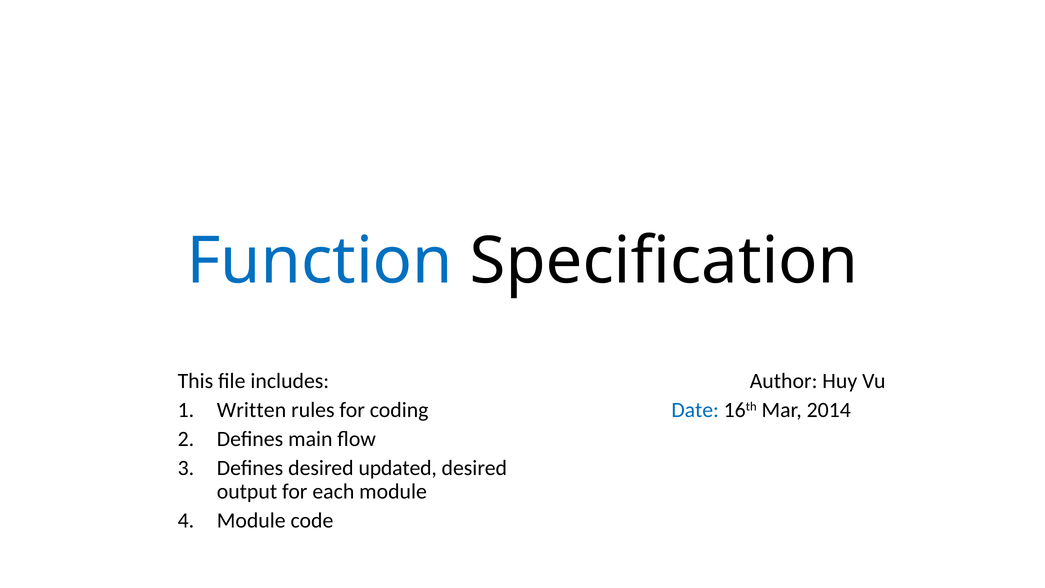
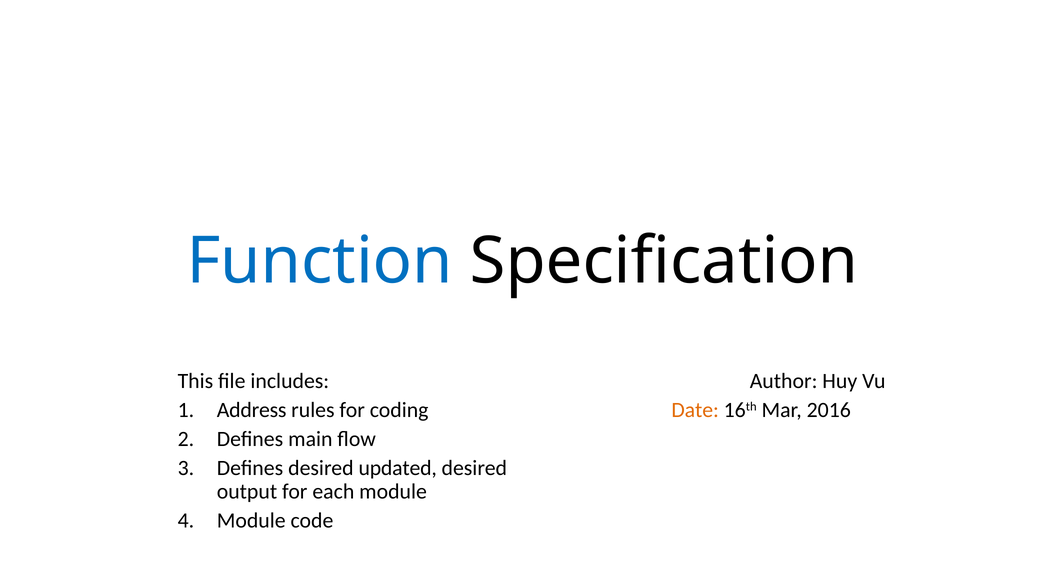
Written: Written -> Address
Date colour: blue -> orange
2014: 2014 -> 2016
